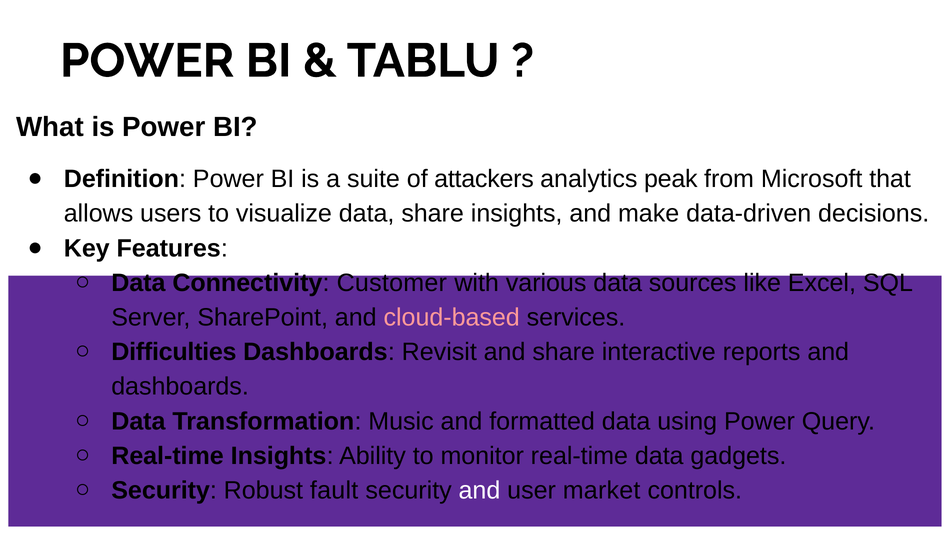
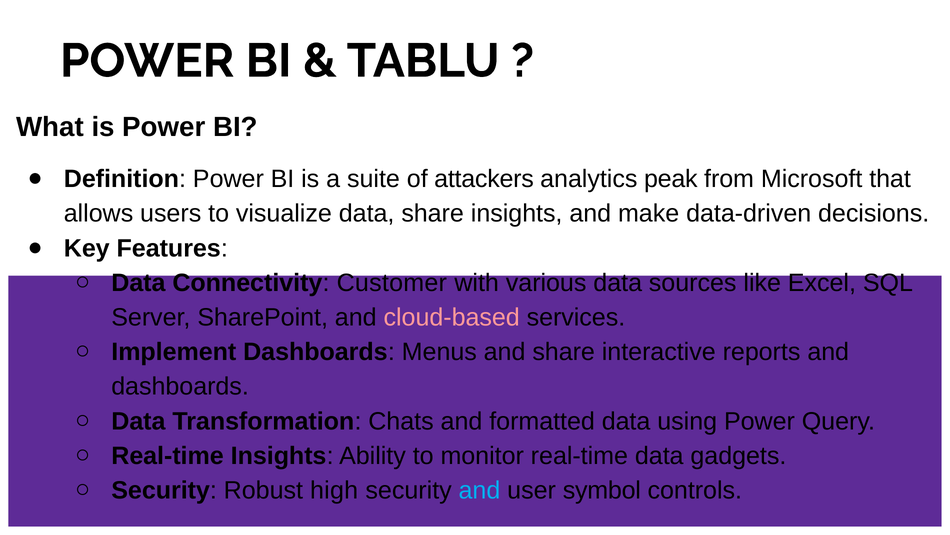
Difficulties: Difficulties -> Implement
Revisit: Revisit -> Menus
Music: Music -> Chats
fault: fault -> high
and at (479, 490) colour: white -> light blue
market: market -> symbol
